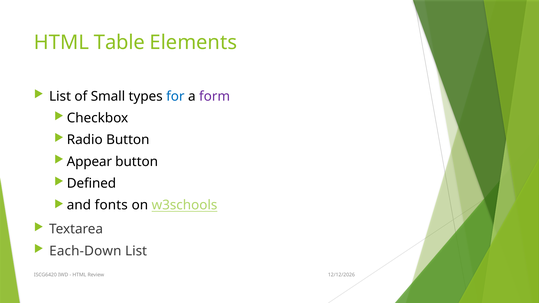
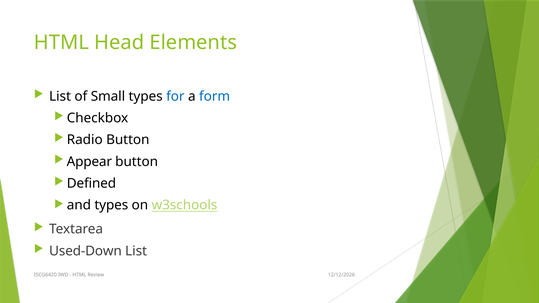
Table: Table -> Head
form colour: purple -> blue
fonts at (111, 205): fonts -> types
Each-Down: Each-Down -> Used-Down
